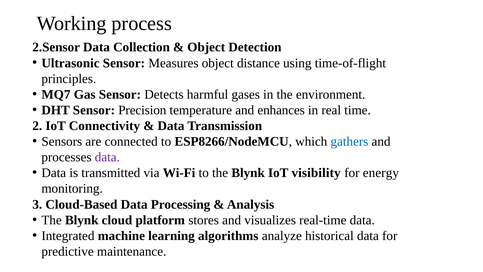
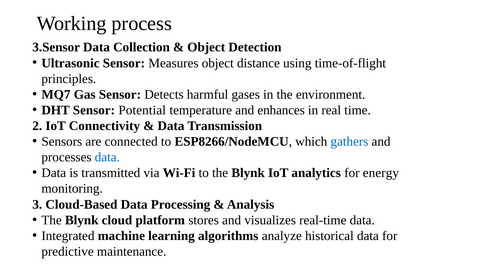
2.Sensor: 2.Sensor -> 3.Sensor
Precision: Precision -> Potential
data at (107, 157) colour: purple -> blue
visibility: visibility -> analytics
